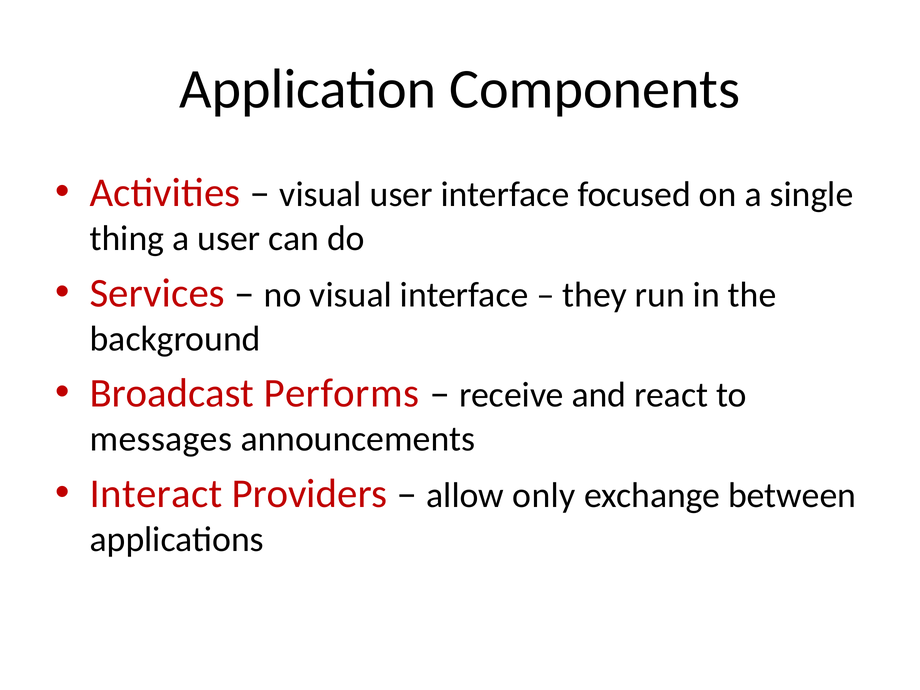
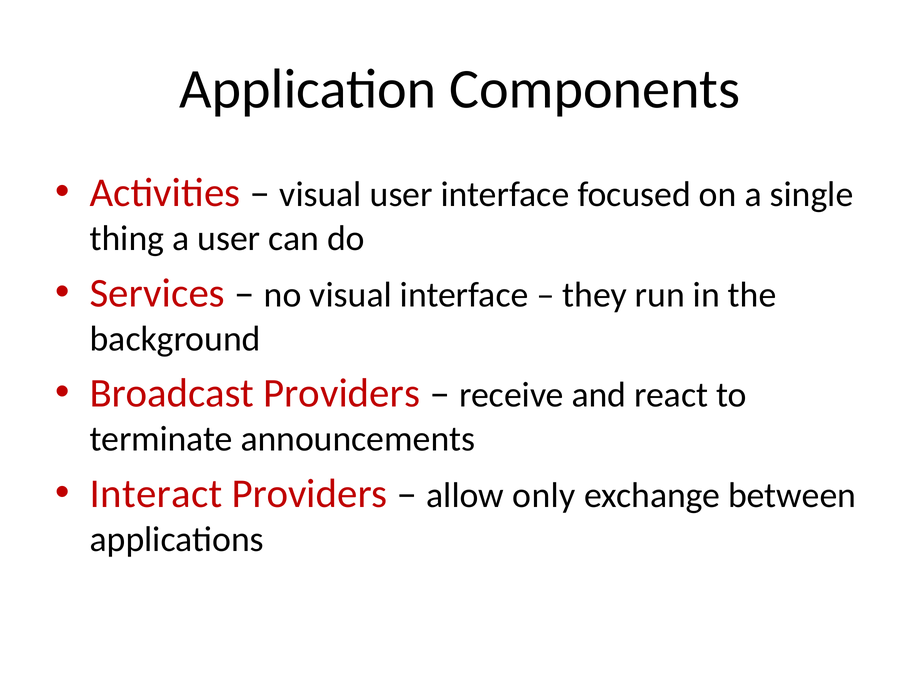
Broadcast Performs: Performs -> Providers
messages: messages -> terminate
